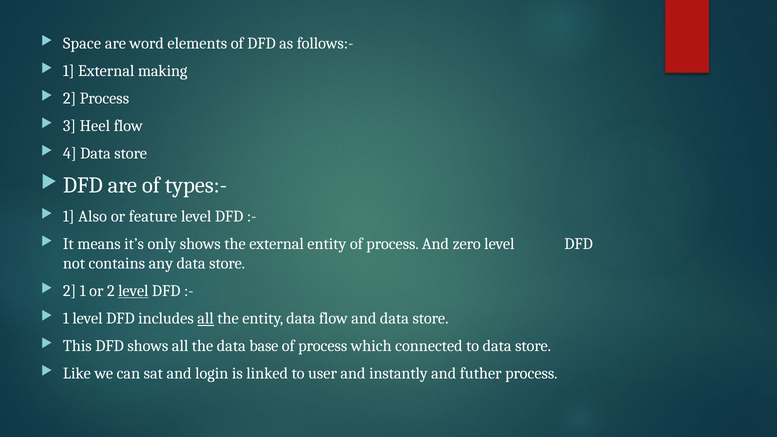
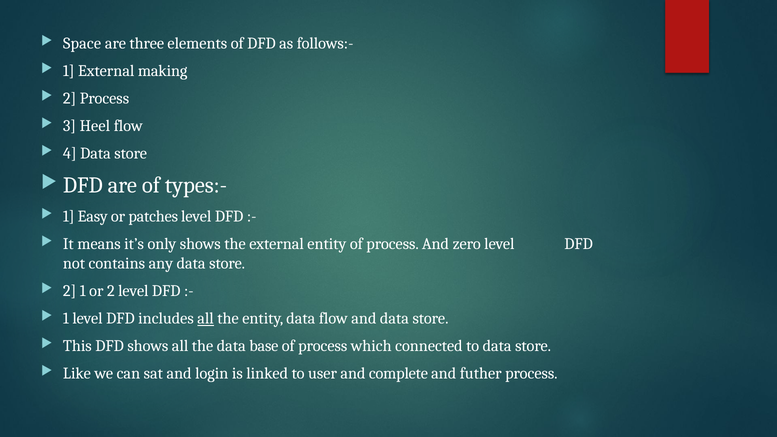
word: word -> three
Also: Also -> Easy
feature: feature -> patches
level at (133, 291) underline: present -> none
instantly: instantly -> complete
